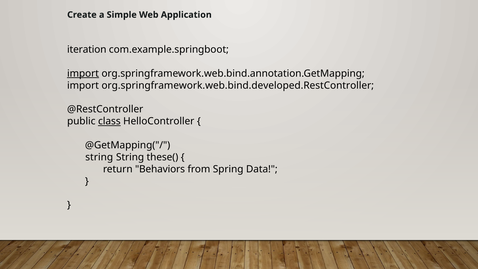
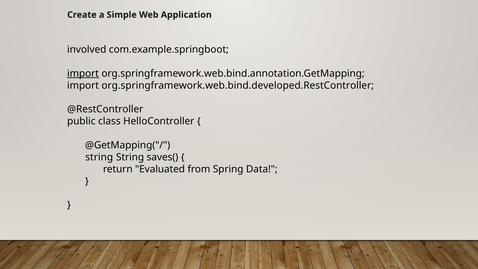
iteration: iteration -> involved
class underline: present -> none
these(: these( -> saves(
Behaviors: Behaviors -> Evaluated
